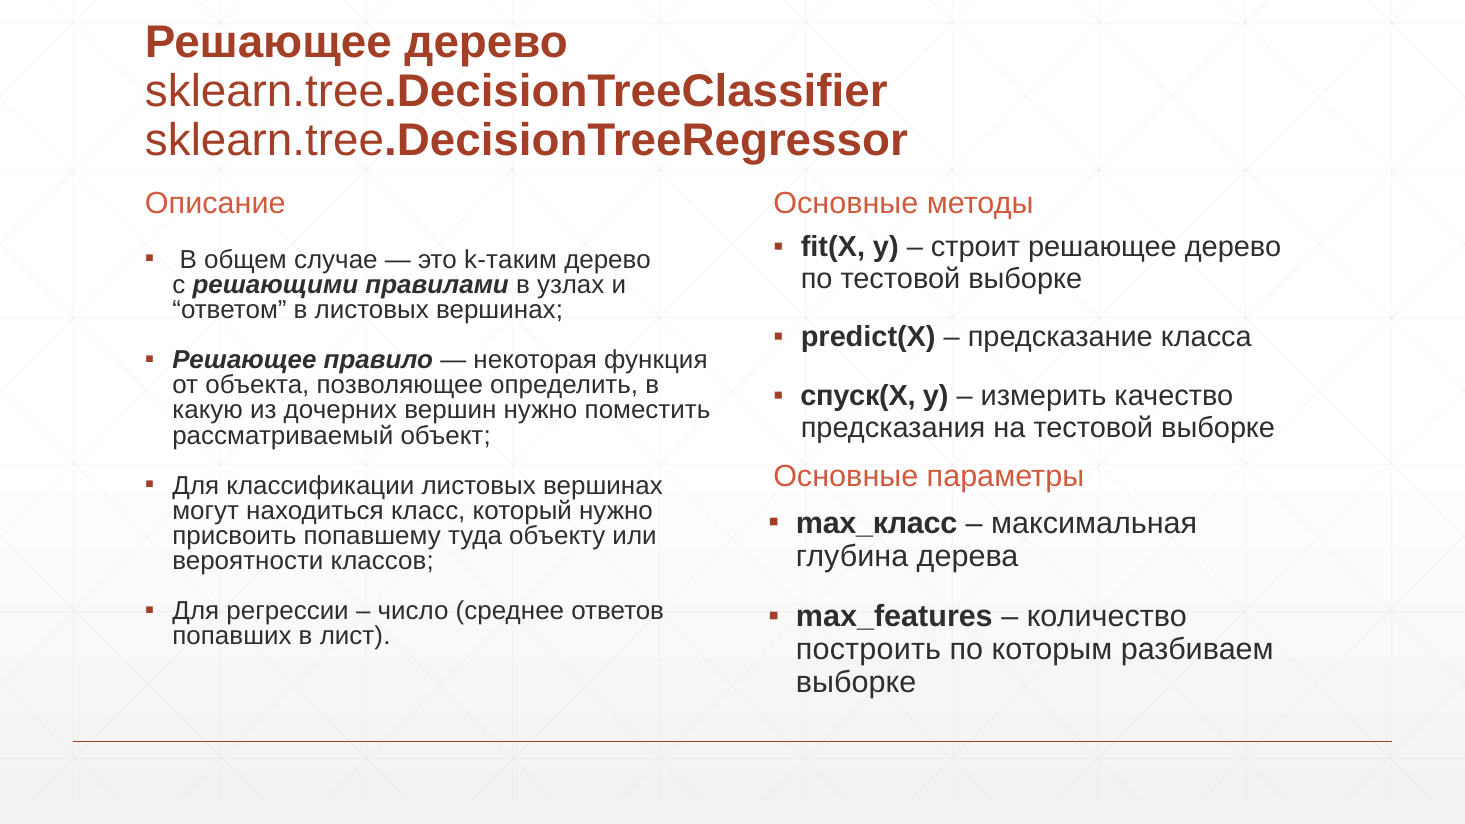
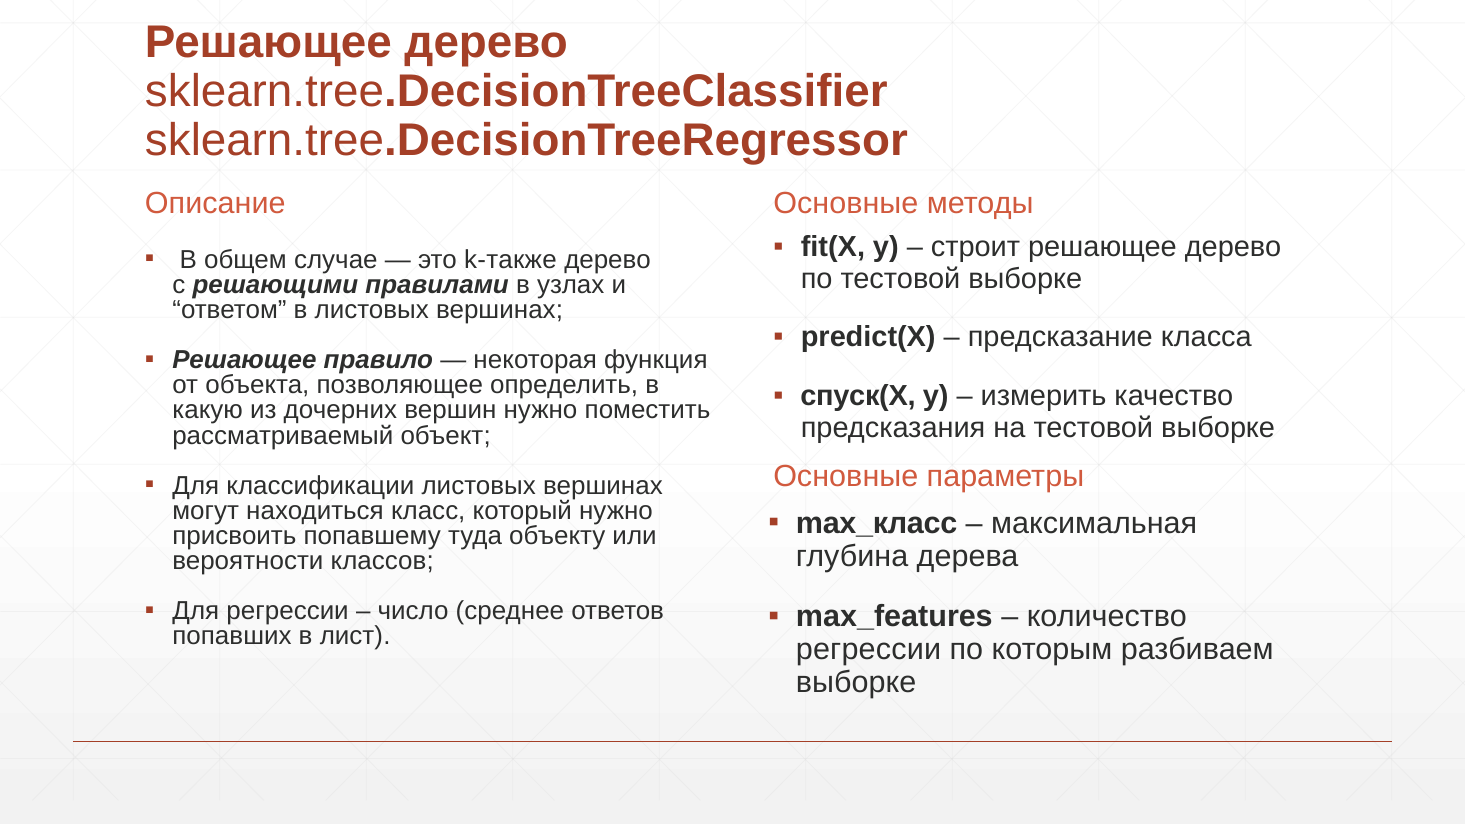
k-таким: k-таким -> k-также
построить at (868, 649): построить -> регрессии
